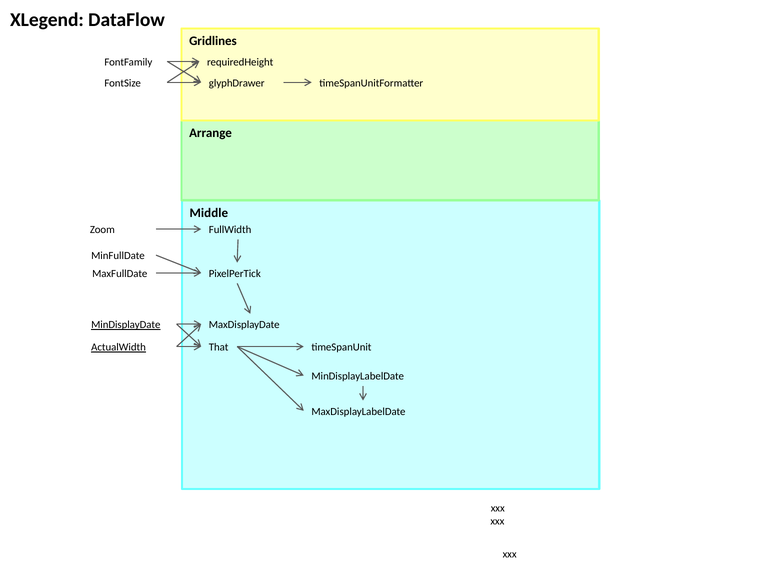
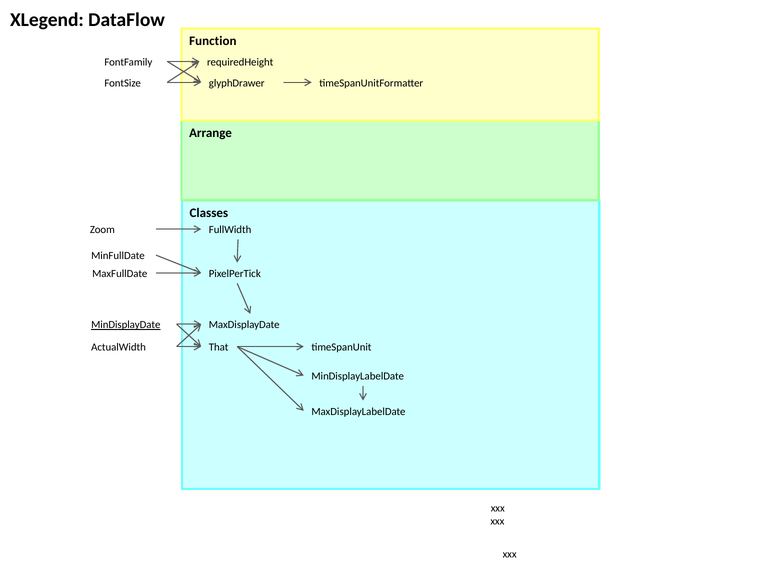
Gridlines: Gridlines -> Function
Middle: Middle -> Classes
ActualWidth underline: present -> none
